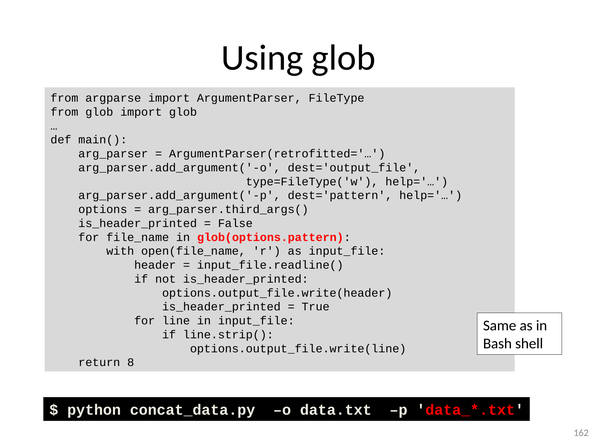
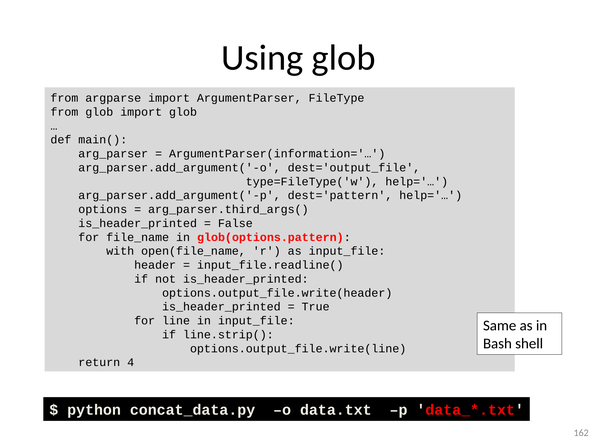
ArgumentParser(retrofitted='…: ArgumentParser(retrofitted='… -> ArgumentParser(information='…
8: 8 -> 4
